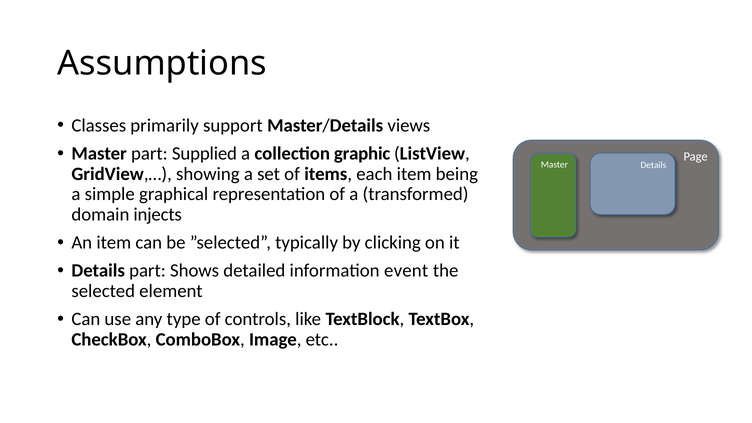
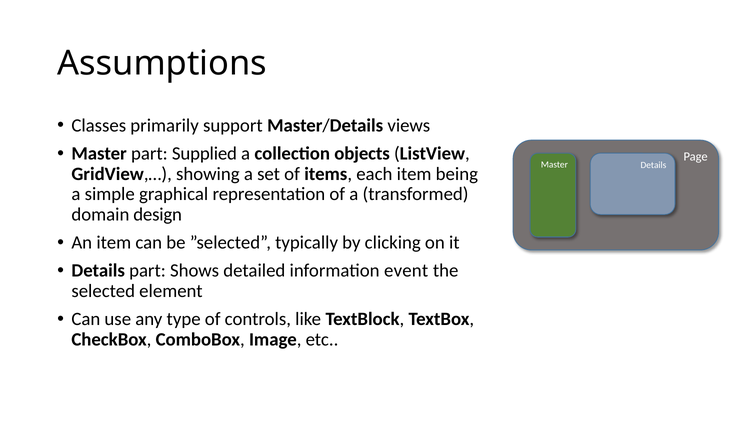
graphic: graphic -> objects
injects: injects -> design
